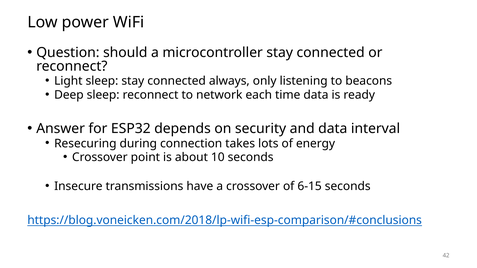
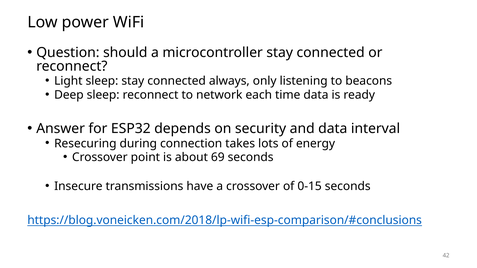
10: 10 -> 69
6-15: 6-15 -> 0-15
